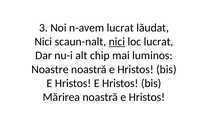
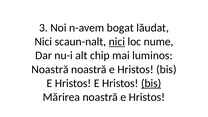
n-avem lucrat: lucrat -> bogat
loc lucrat: lucrat -> nume
Noastre at (50, 69): Noastre -> Noastră
bis at (151, 83) underline: none -> present
